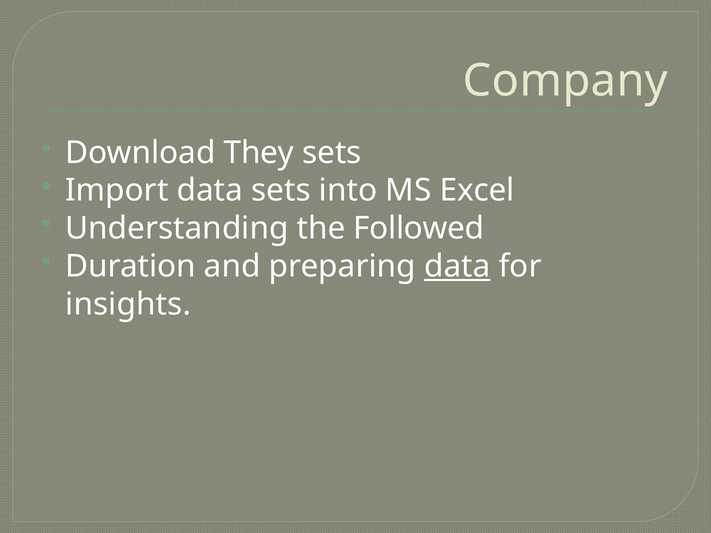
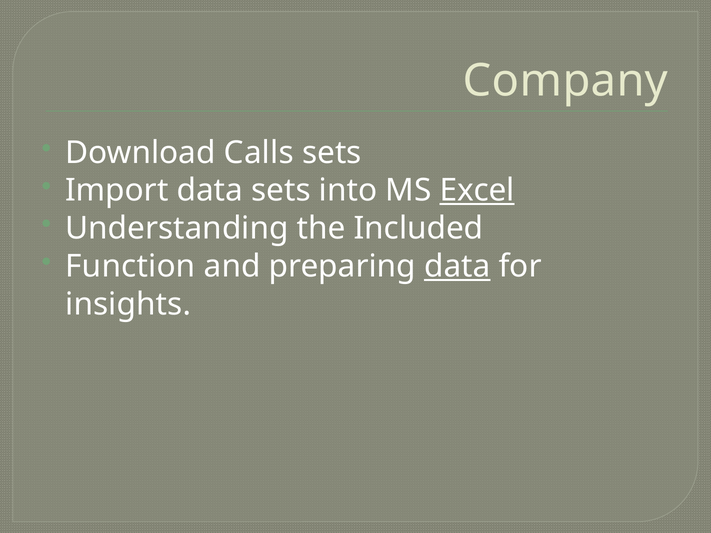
They: They -> Calls
Excel underline: none -> present
Followed: Followed -> Included
Duration: Duration -> Function
